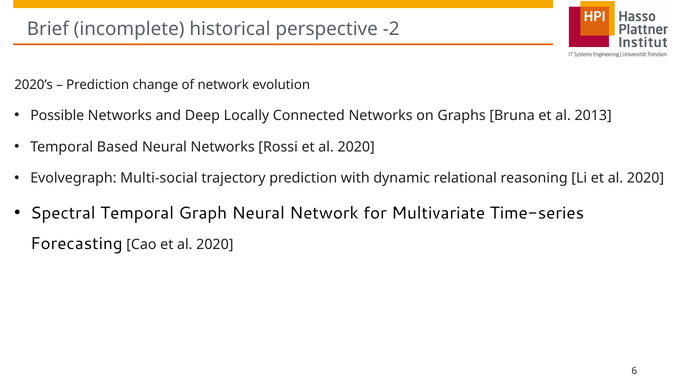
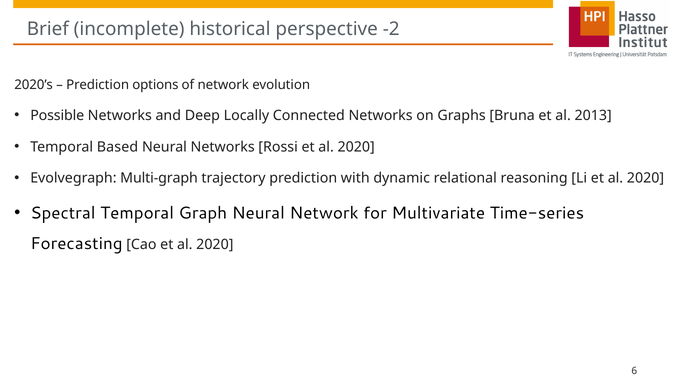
change: change -> options
Multi-social: Multi-social -> Multi-graph
